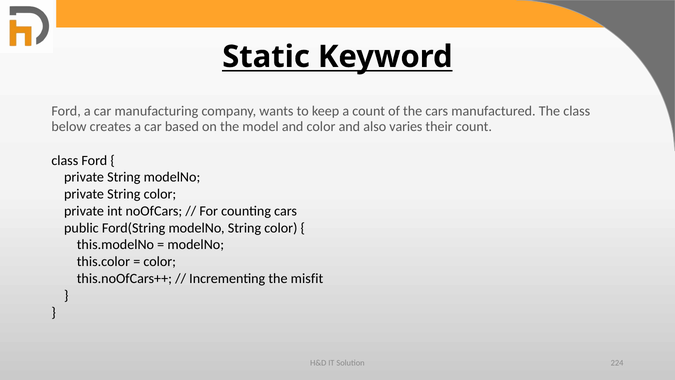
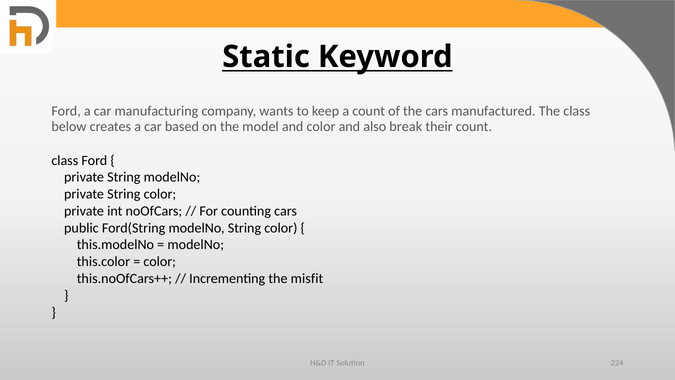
varies: varies -> break
